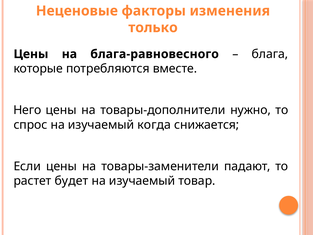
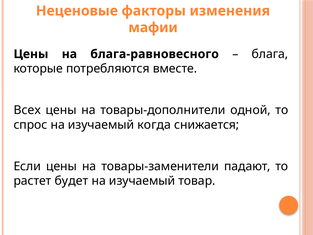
только: только -> мафии
Него: Него -> Всех
нужно: нужно -> одной
